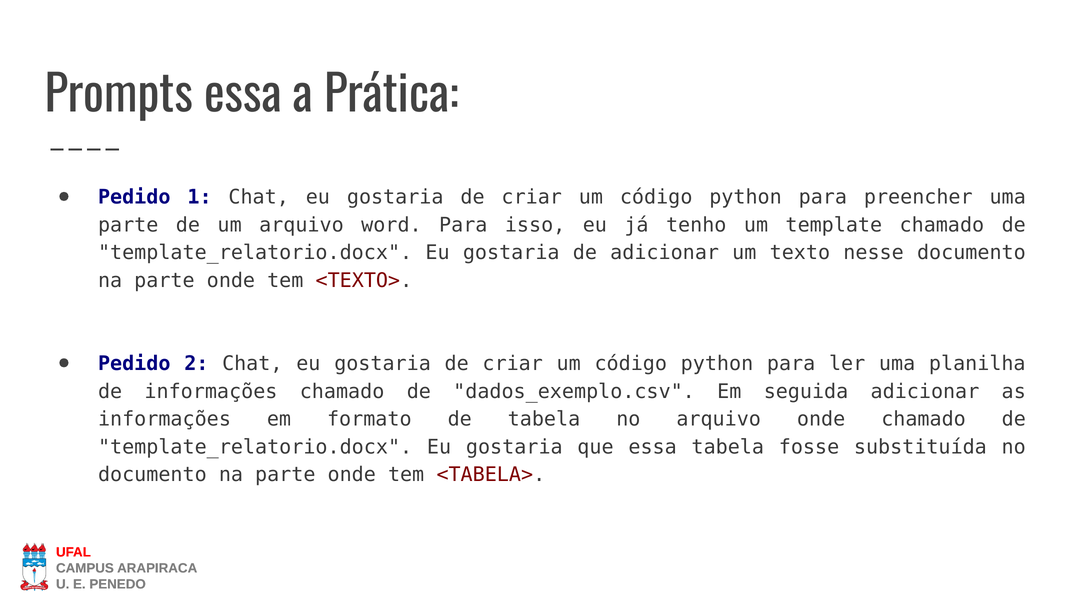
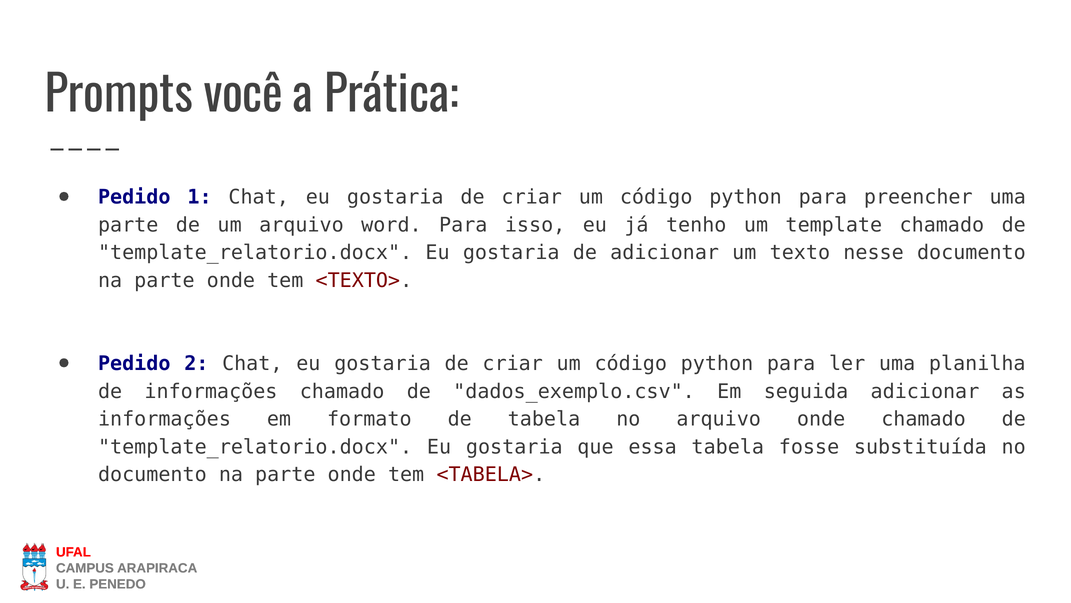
Prompts essa: essa -> você
